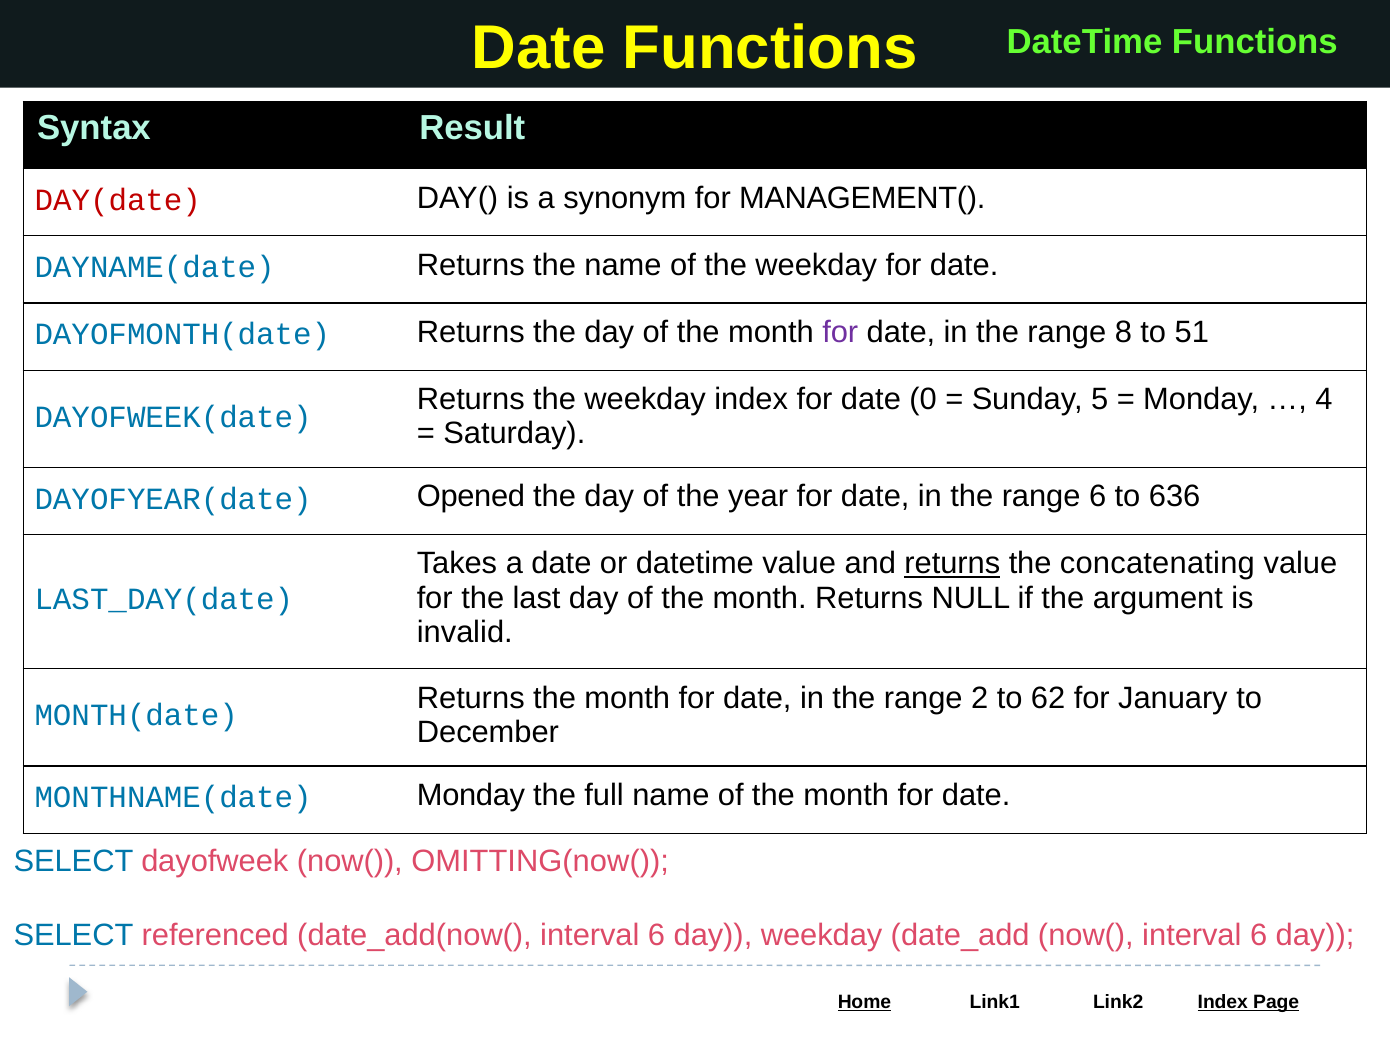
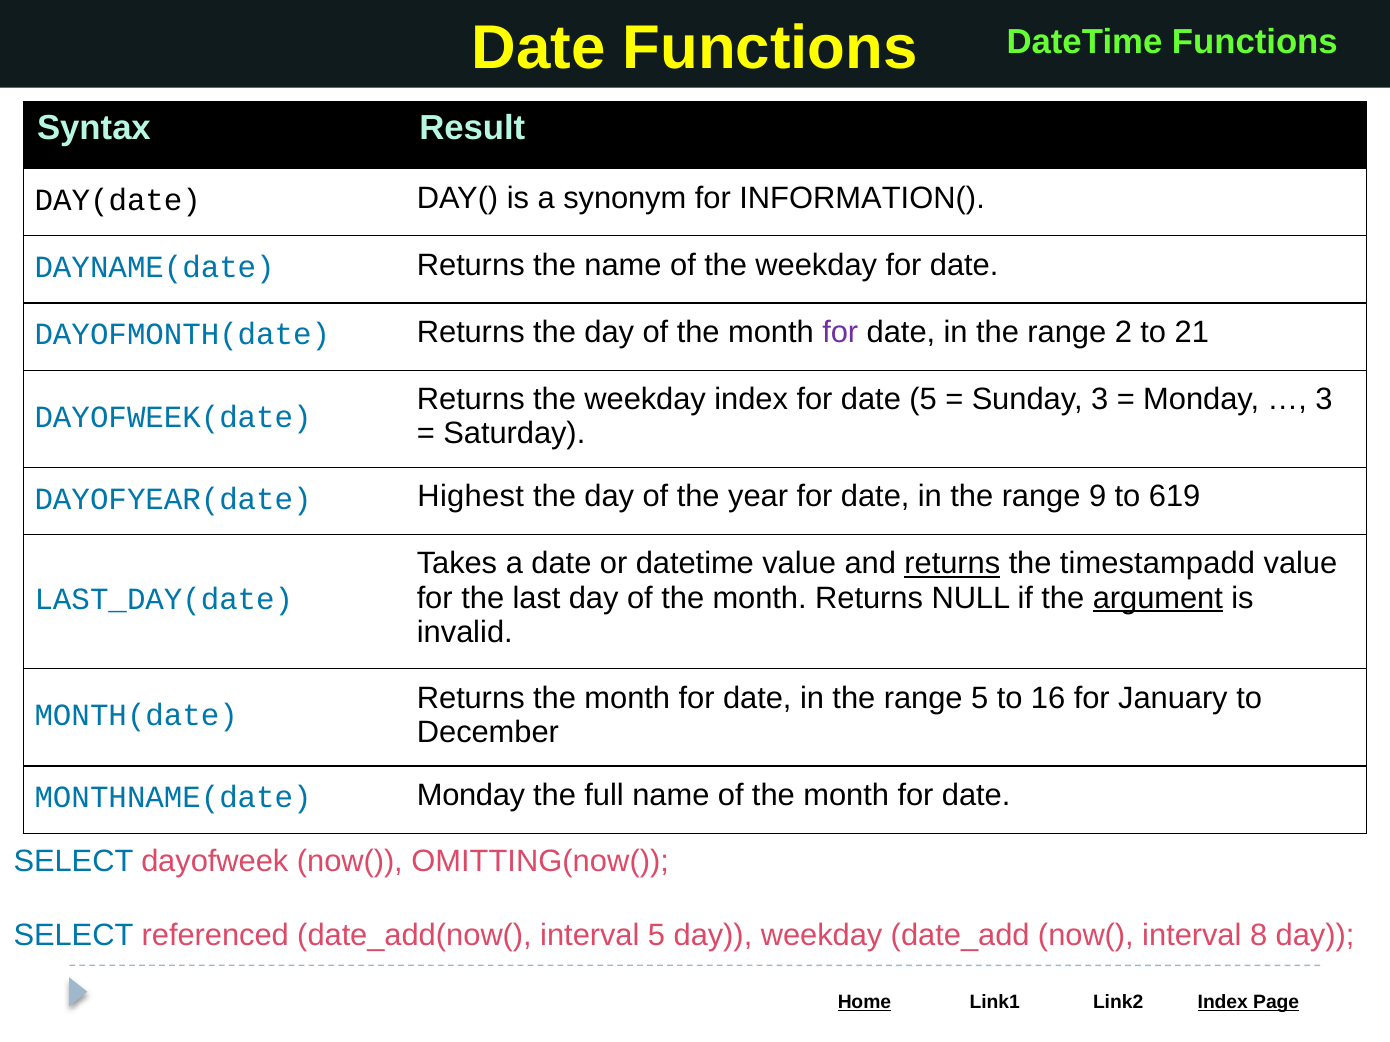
DAY(date colour: red -> black
MANAGEMENT(: MANAGEMENT( -> INFORMATION(
8: 8 -> 2
51: 51 -> 21
date 0: 0 -> 5
Sunday 5: 5 -> 3
4 at (1324, 400): 4 -> 3
Opened: Opened -> Highest
range 6: 6 -> 9
636: 636 -> 619
concatenating: concatenating -> timestampadd
argument underline: none -> present
range 2: 2 -> 5
62: 62 -> 16
date_add(now( interval 6: 6 -> 5
now( interval 6: 6 -> 8
